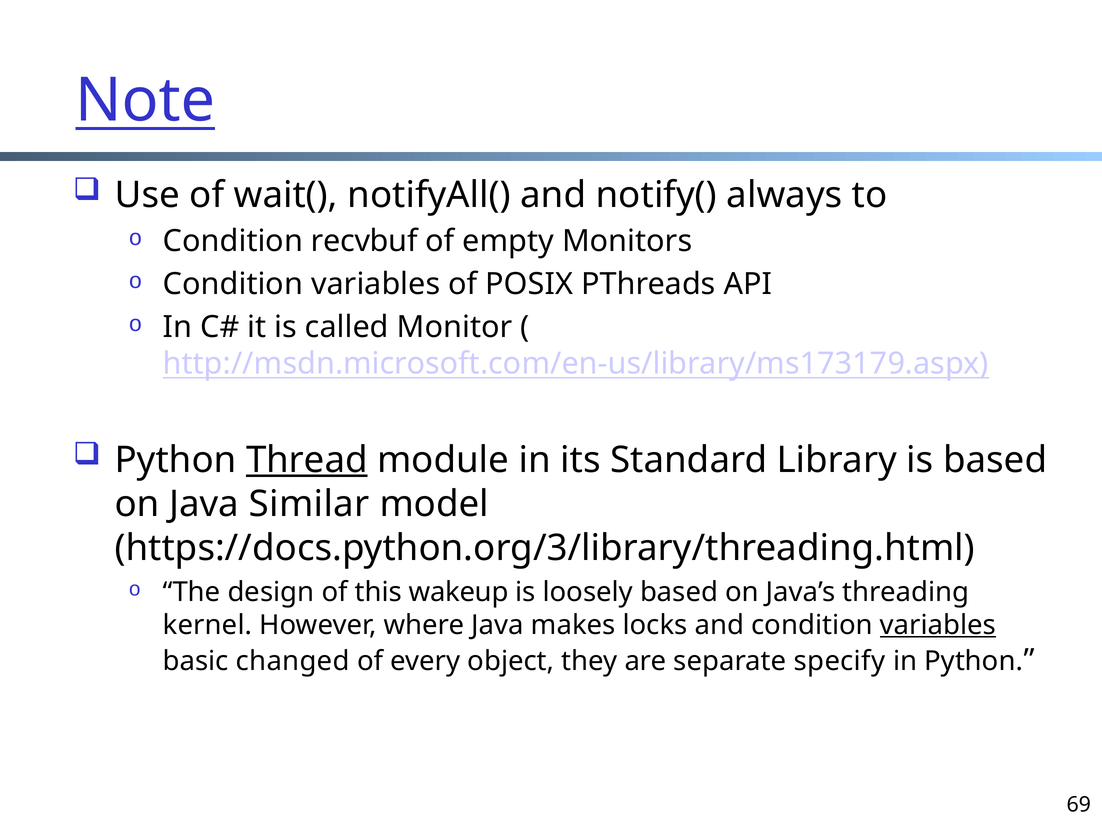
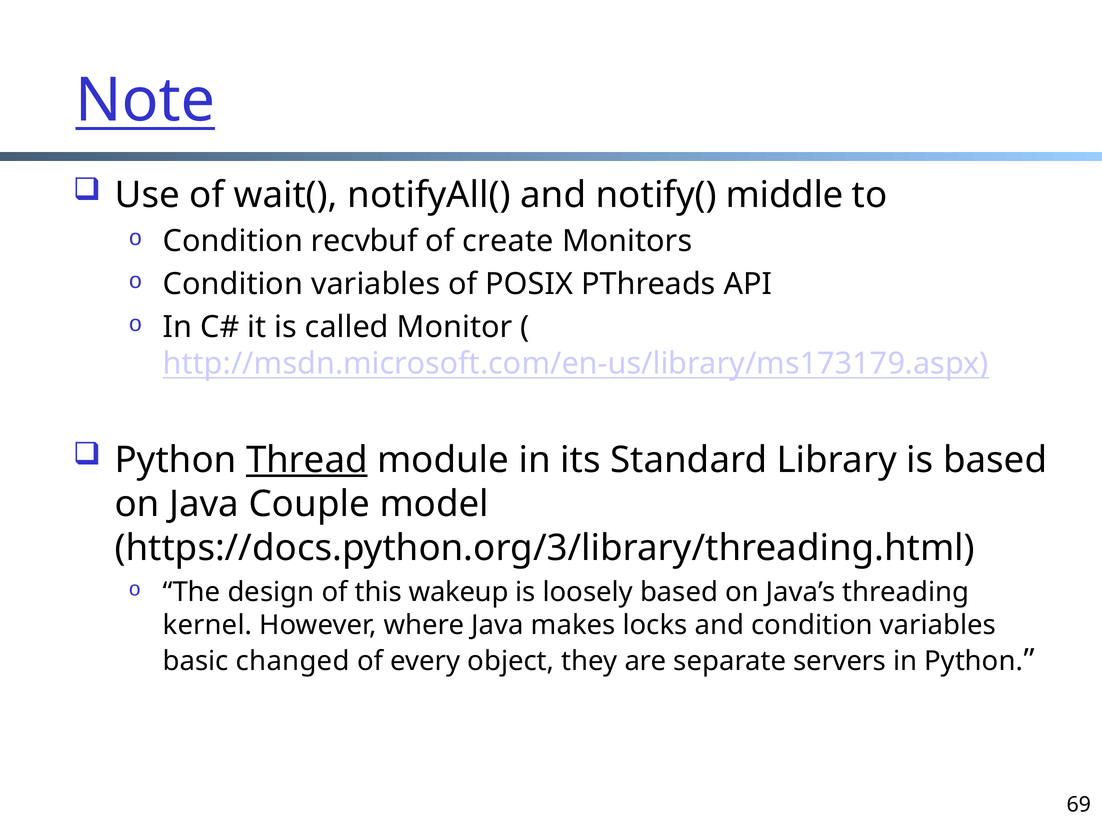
always: always -> middle
empty: empty -> create
Similar: Similar -> Couple
variables at (938, 625) underline: present -> none
specify: specify -> servers
